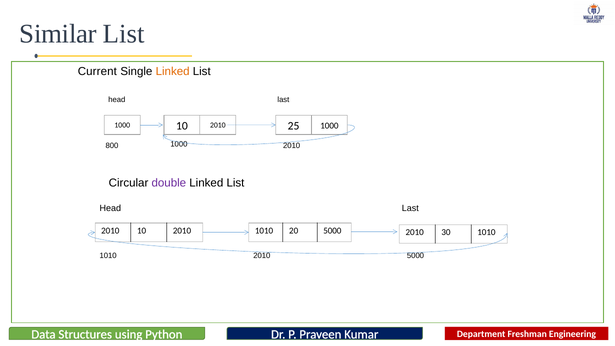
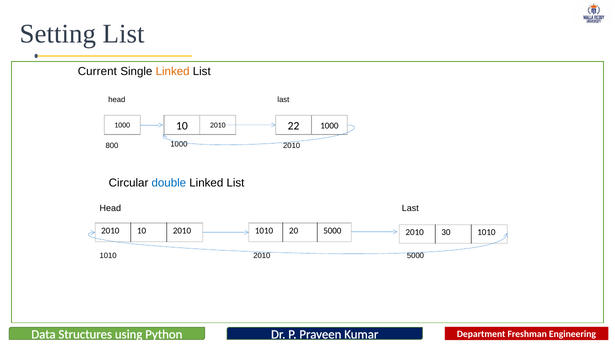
Similar: Similar -> Setting
25: 25 -> 22
double colour: purple -> blue
